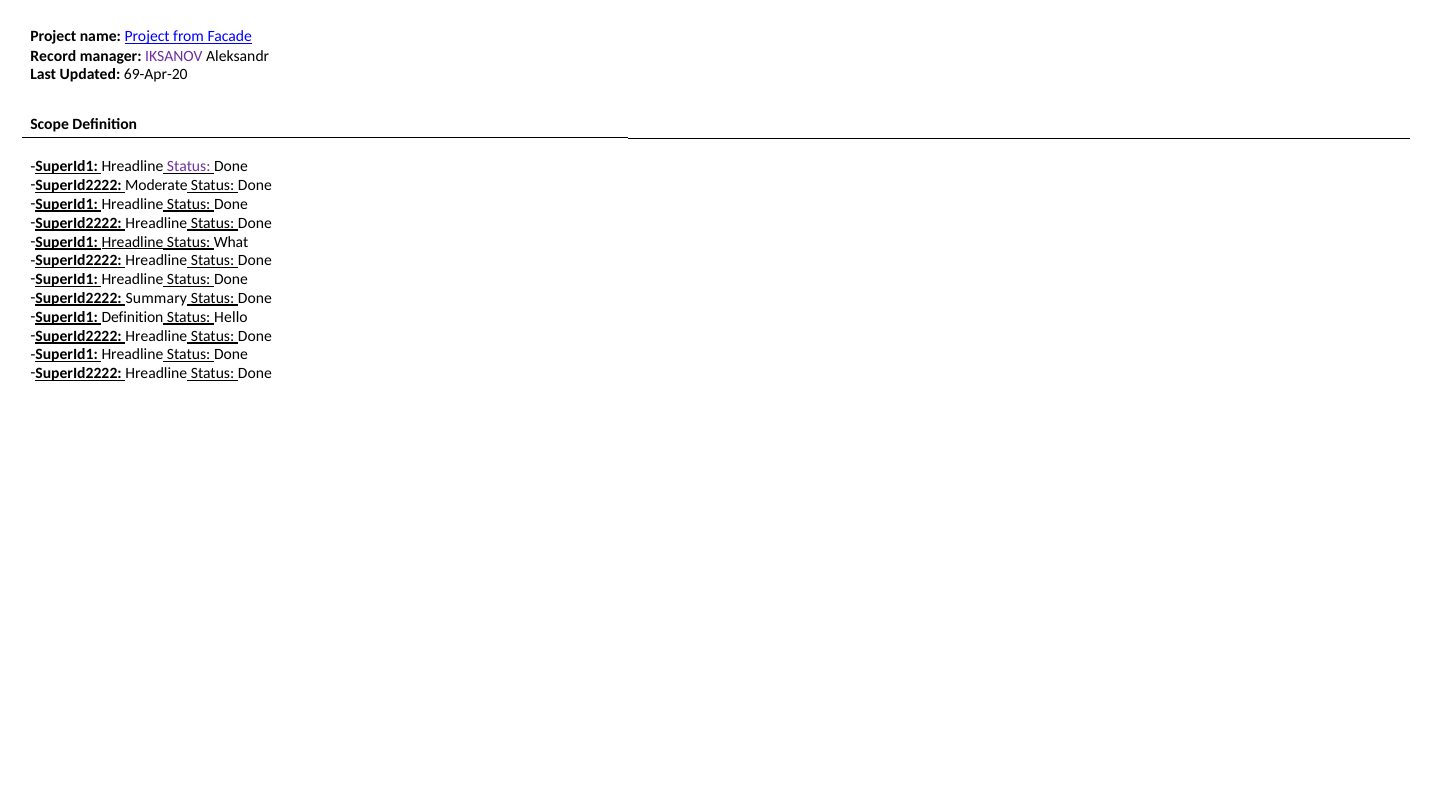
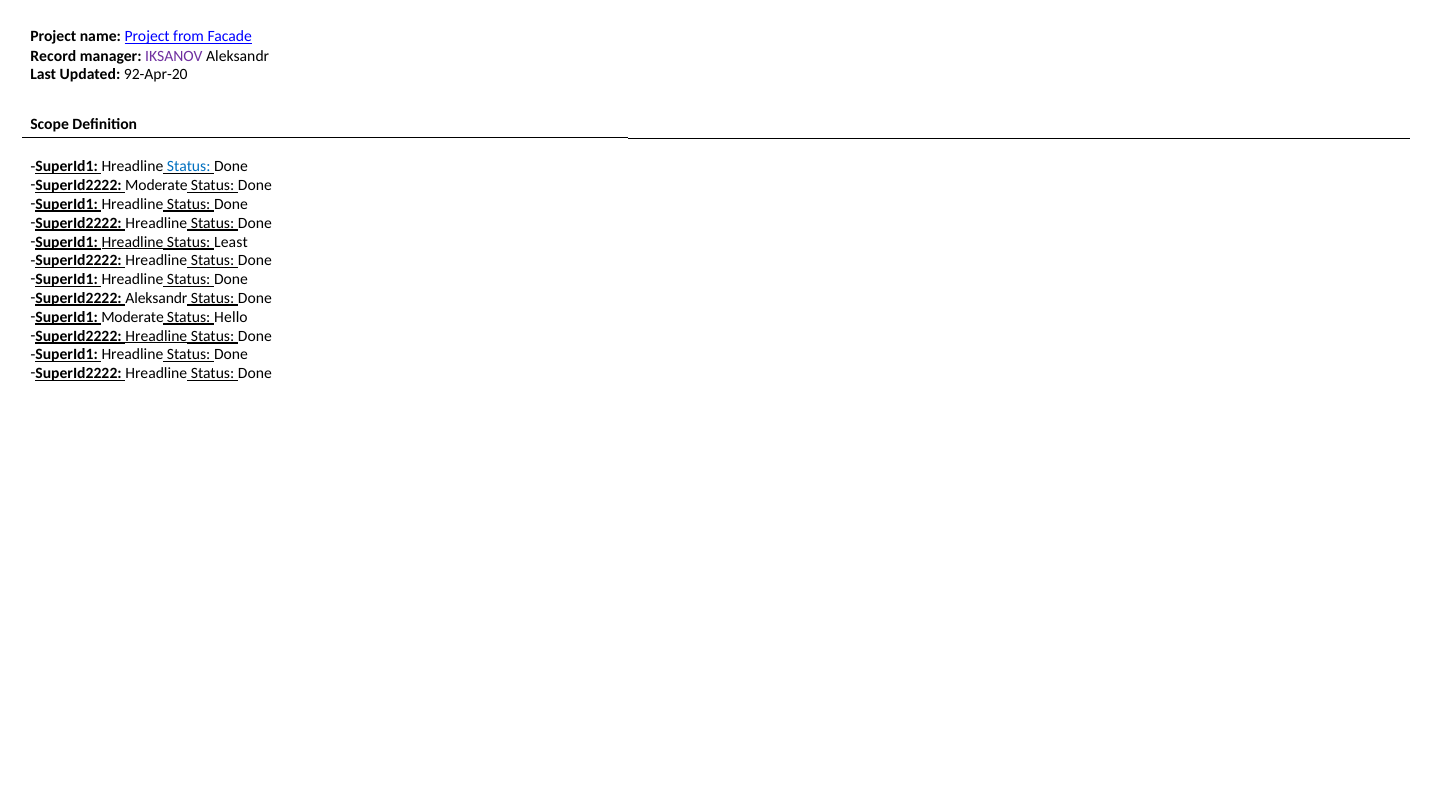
69-Apr-20: 69-Apr-20 -> 92-Apr-20
Status at (189, 167) colour: purple -> blue
What: What -> Least
SuperId2222 Summary: Summary -> Aleksandr
SuperId1 Definition: Definition -> Moderate
Hreadline at (156, 336) underline: none -> present
